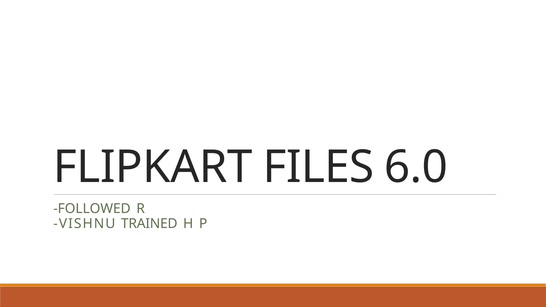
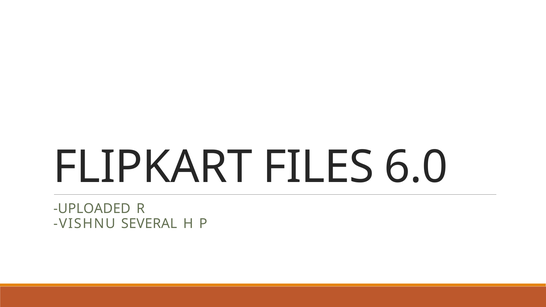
FOLLOWED: FOLLOWED -> UPLOADED
TRAINED: TRAINED -> SEVERAL
